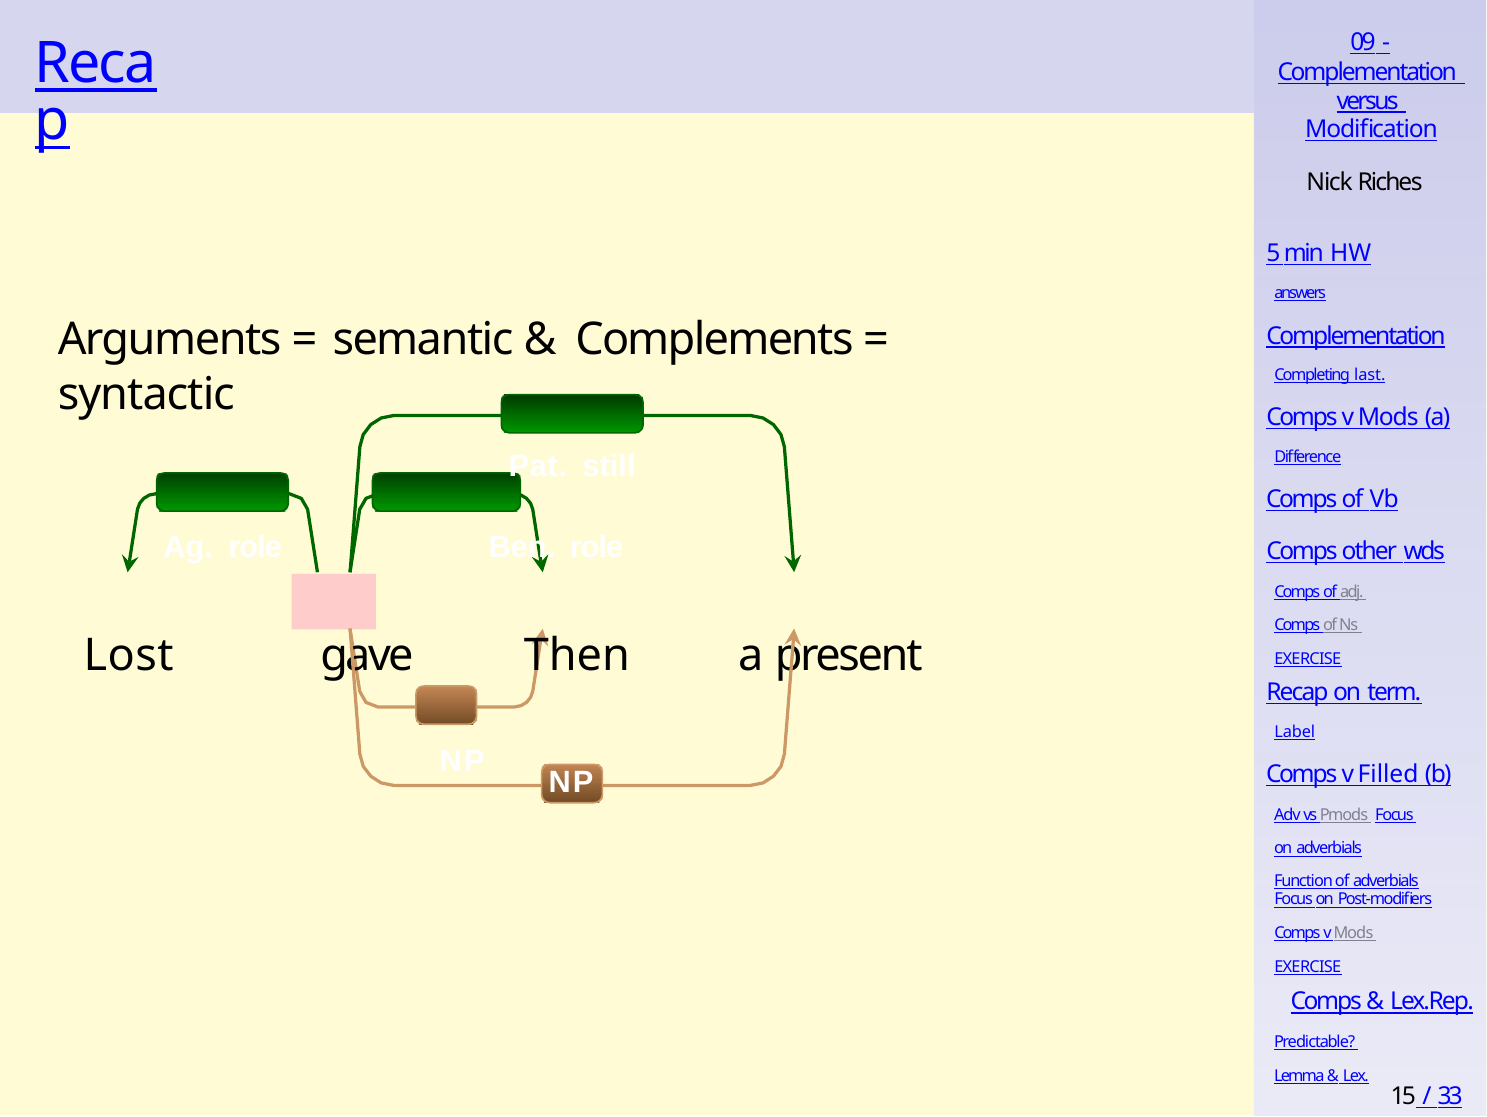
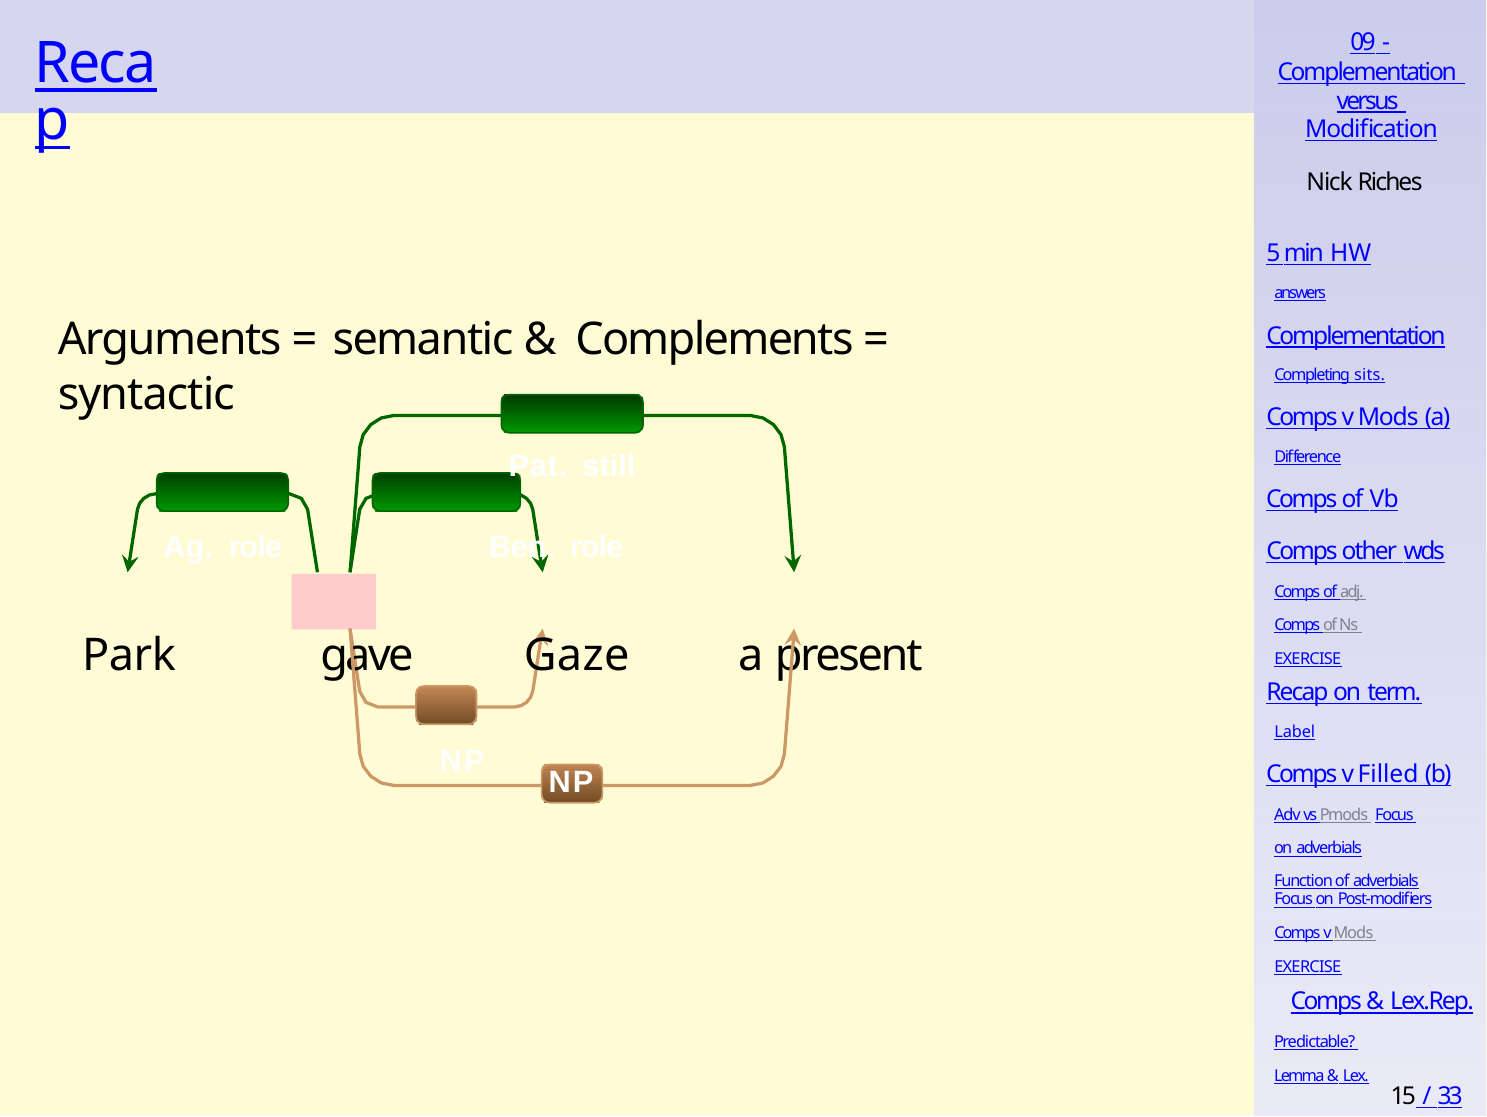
last: last -> sits
Lost: Lost -> Park
Then: Then -> Gaze
